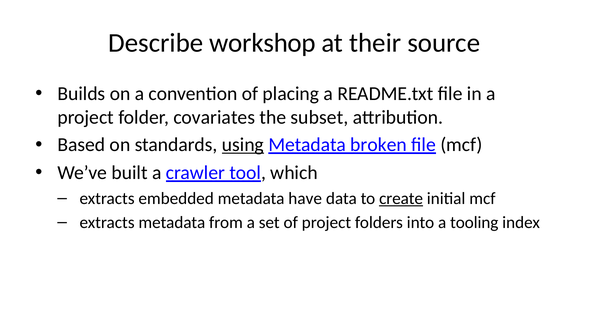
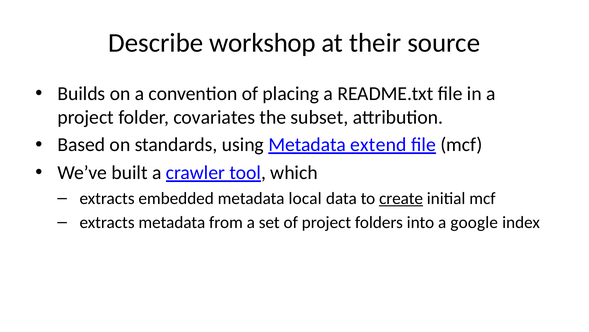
using underline: present -> none
broken: broken -> extend
have: have -> local
tooling: tooling -> google
